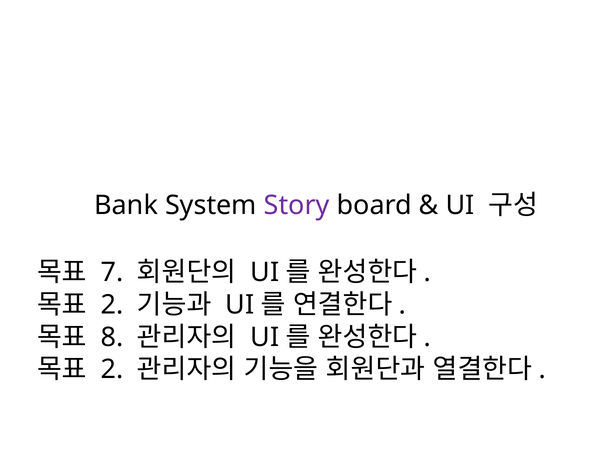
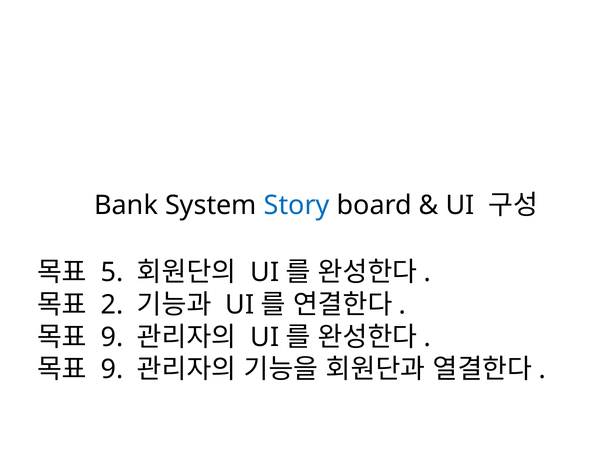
Story colour: purple -> blue
7: 7 -> 5
8 at (112, 337): 8 -> 9
2 at (112, 370): 2 -> 9
